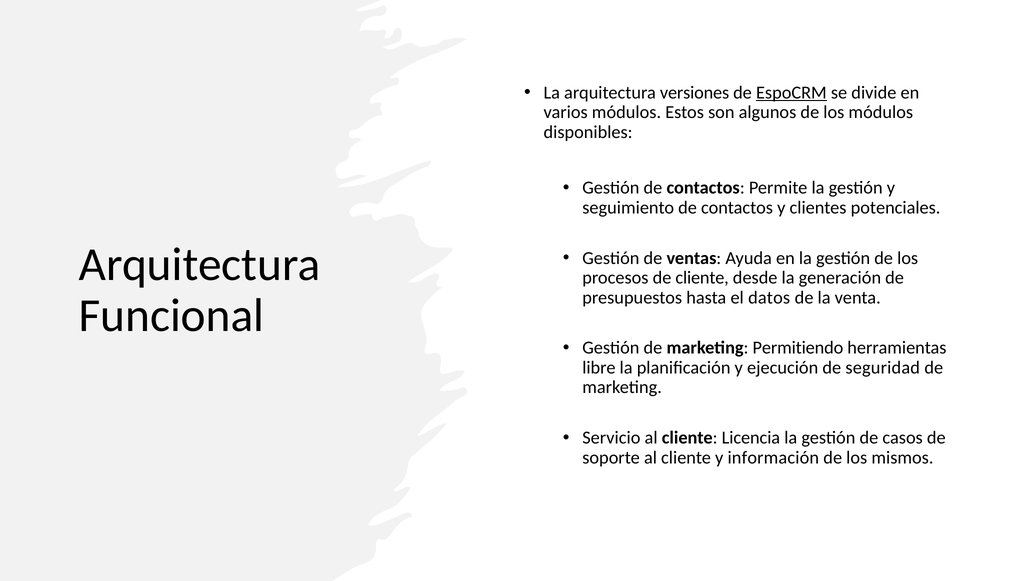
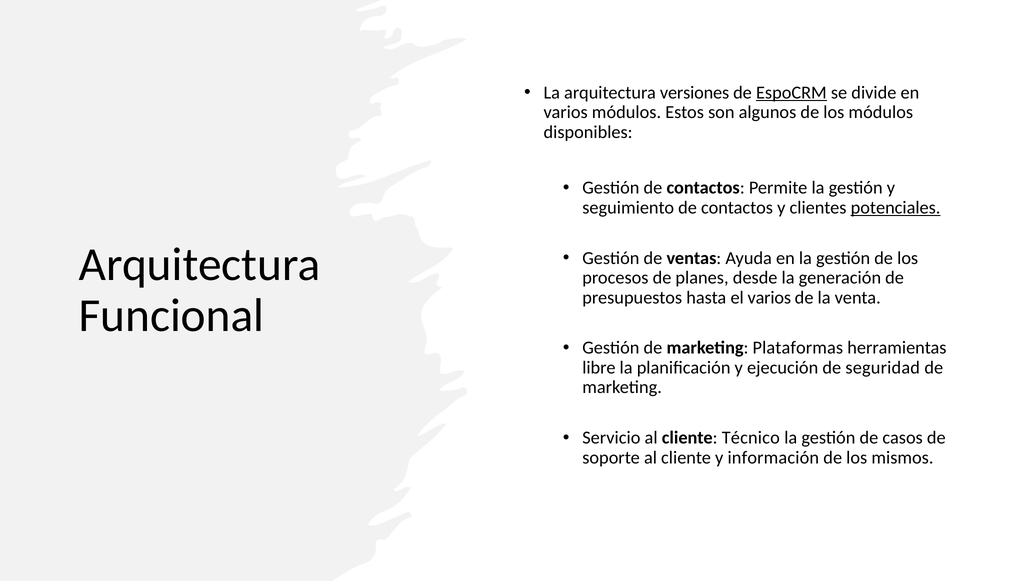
potenciales underline: none -> present
de cliente: cliente -> planes
el datos: datos -> varios
Permitiendo: Permitiendo -> Plataformas
Licencia: Licencia -> Técnico
